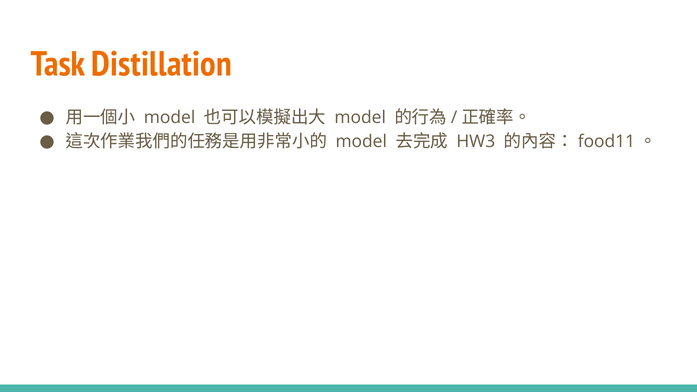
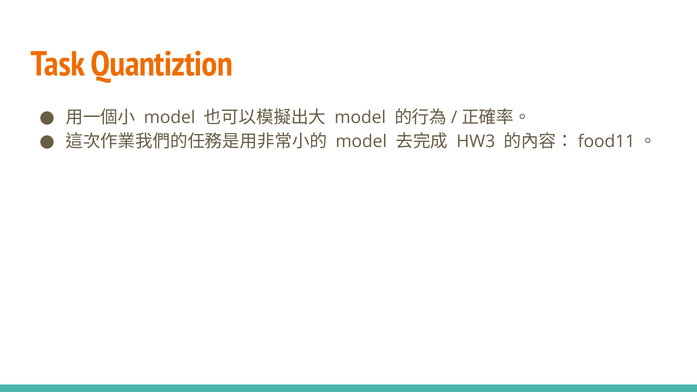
Distillation: Distillation -> Quantiztion
